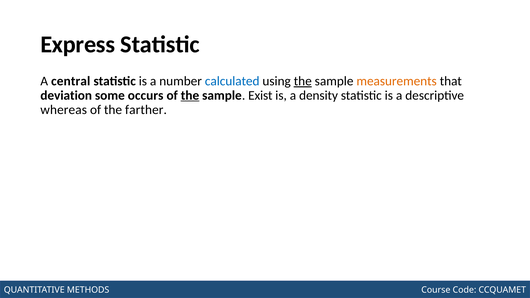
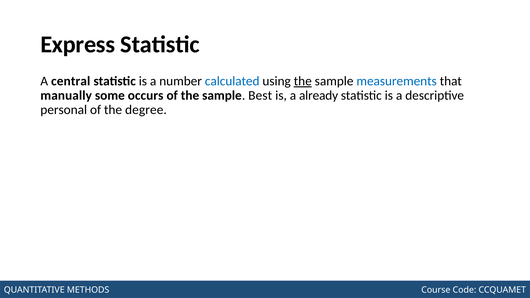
measurements colour: orange -> blue
deviation: deviation -> manually
the at (190, 95) underline: present -> none
Exist: Exist -> Best
density: density -> already
whereas: whereas -> personal
farther: farther -> degree
